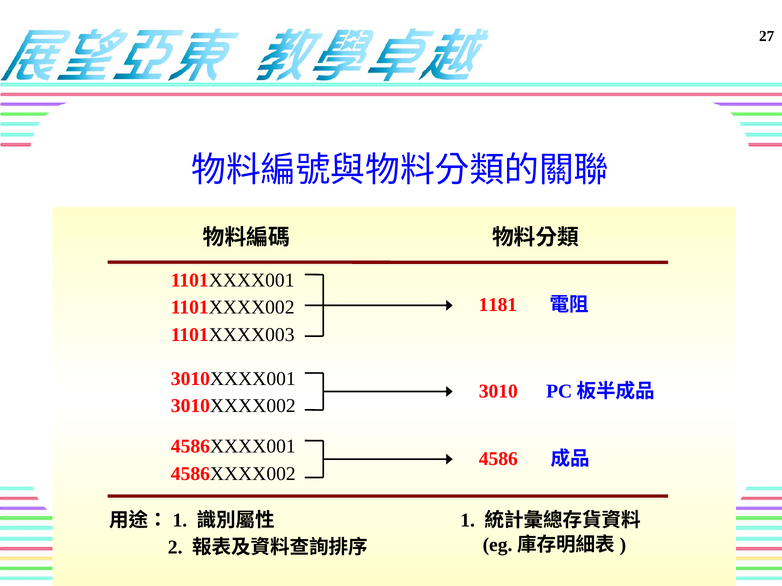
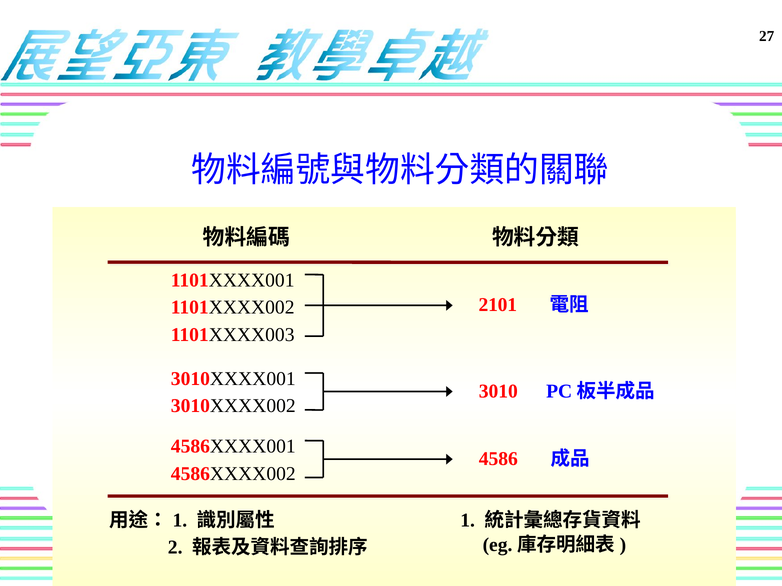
1181: 1181 -> 2101
